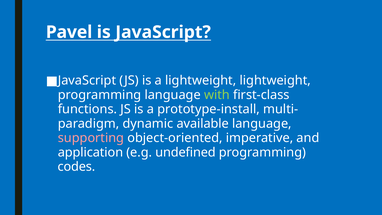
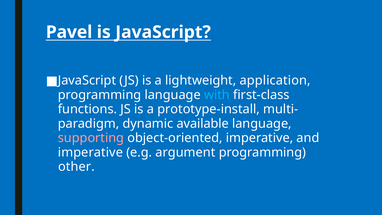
lightweight lightweight: lightweight -> application
with colour: light green -> light blue
application at (91, 152): application -> imperative
undefined: undefined -> argument
codes: codes -> other
